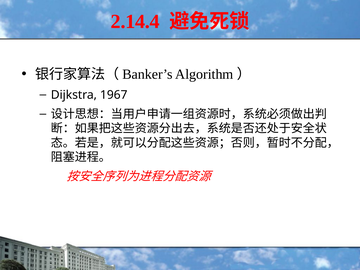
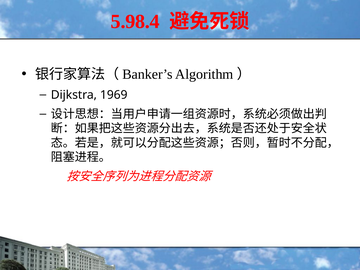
2.14.4: 2.14.4 -> 5.98.4
1967: 1967 -> 1969
